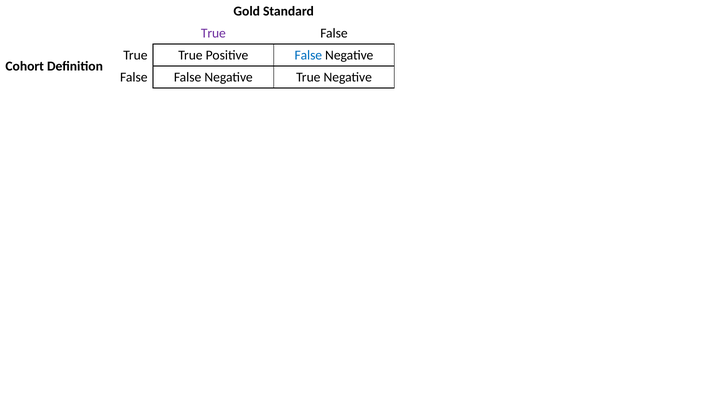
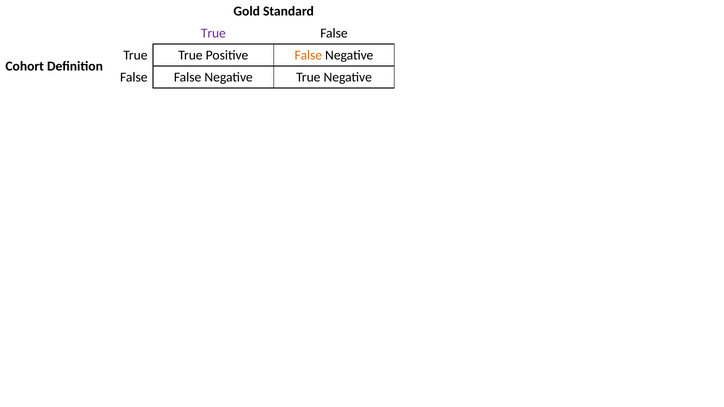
False at (308, 55) colour: blue -> orange
